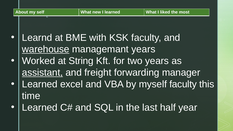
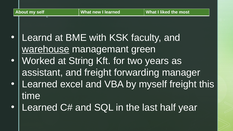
managemant years: years -> green
assistant underline: present -> none
myself faculty: faculty -> freight
